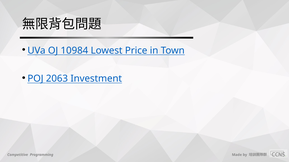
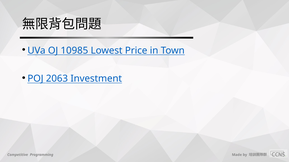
10984: 10984 -> 10985
